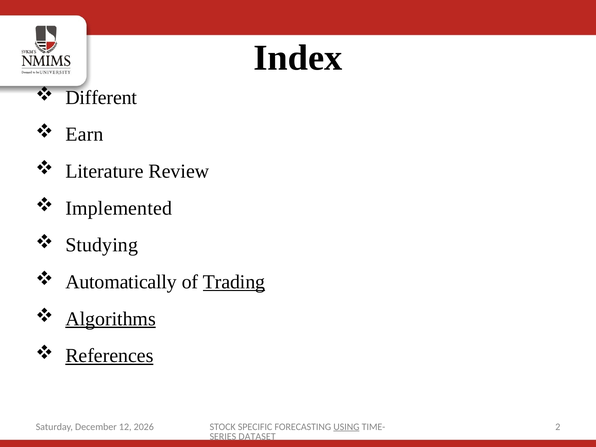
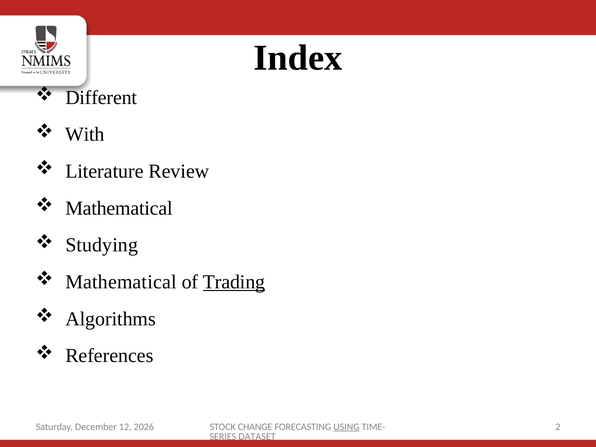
Earn: Earn -> With
Implemented at (119, 208): Implemented -> Mathematical
Automatically at (121, 282): Automatically -> Mathematical
Algorithms underline: present -> none
References underline: present -> none
SPECIFIC: SPECIFIC -> CHANGE
